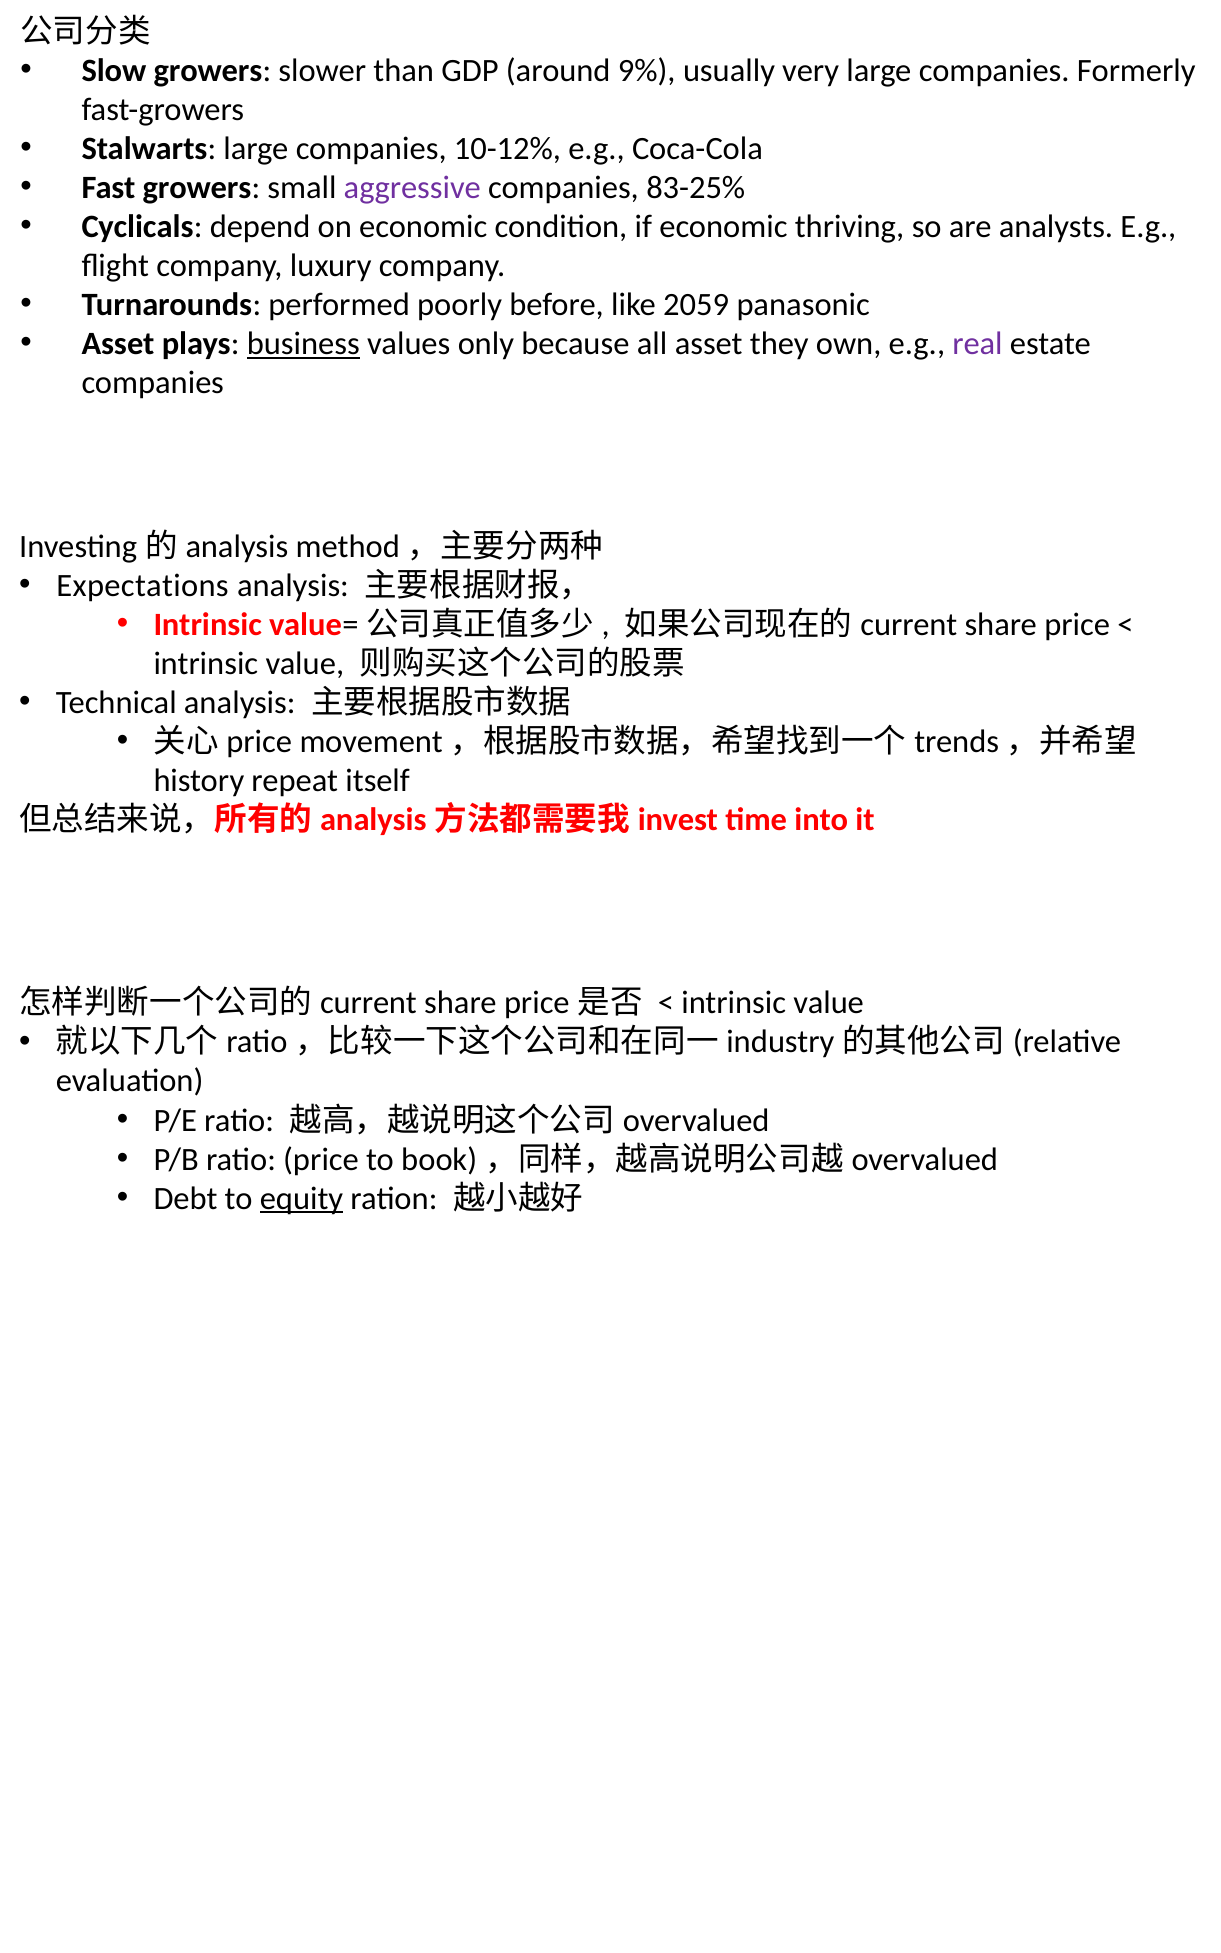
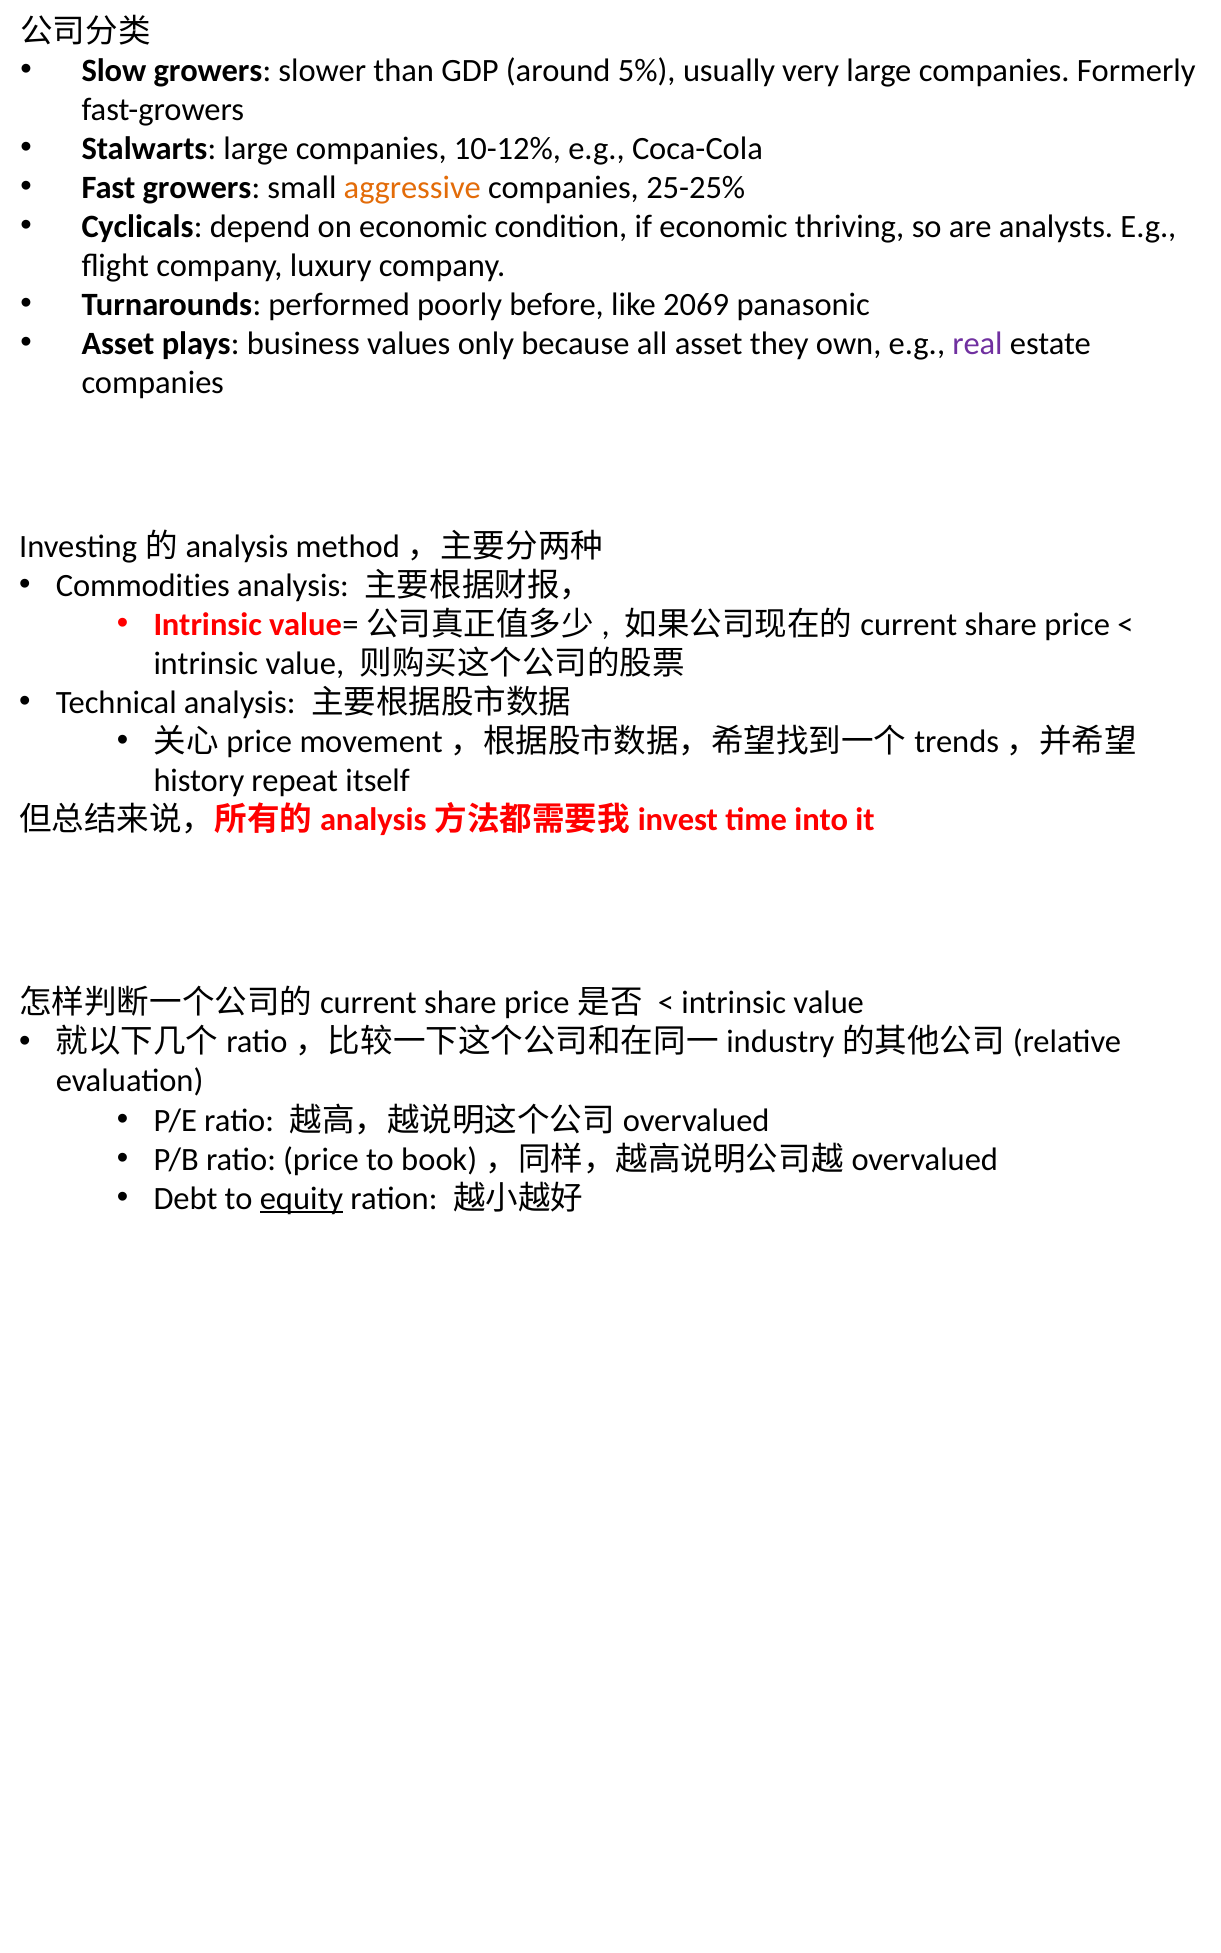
9%: 9% -> 5%
aggressive colour: purple -> orange
83-25%: 83-25% -> 25-25%
2059: 2059 -> 2069
business underline: present -> none
Expectations: Expectations -> Commodities
